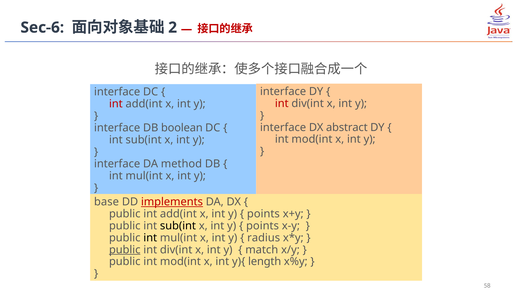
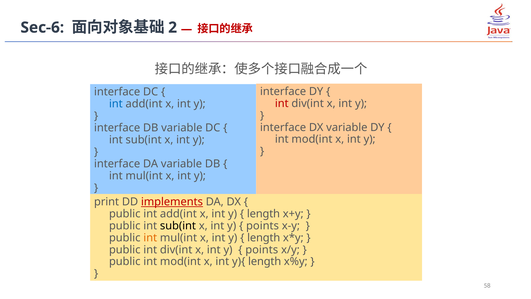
int at (116, 104) colour: red -> blue
DX abstract: abstract -> variable
DB boolean: boolean -> variable
DA method: method -> variable
base: base -> print
points at (263, 214): points -> length
int at (150, 238) colour: black -> orange
radius at (264, 238): radius -> length
public at (125, 249) underline: present -> none
match at (262, 249): match -> points
